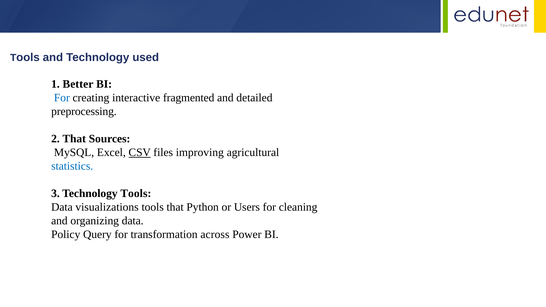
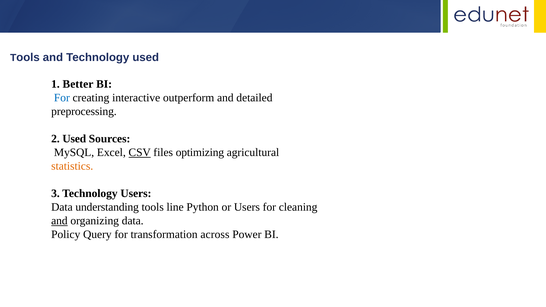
fragmented: fragmented -> outperform
2 That: That -> Used
improving: improving -> optimizing
statistics colour: blue -> orange
Technology Tools: Tools -> Users
visualizations: visualizations -> understanding
tools that: that -> line
and at (59, 221) underline: none -> present
